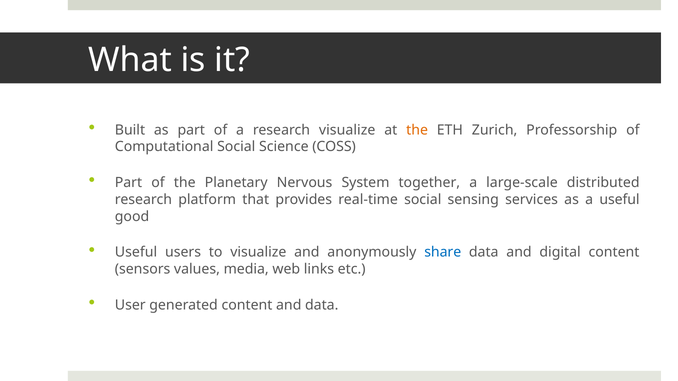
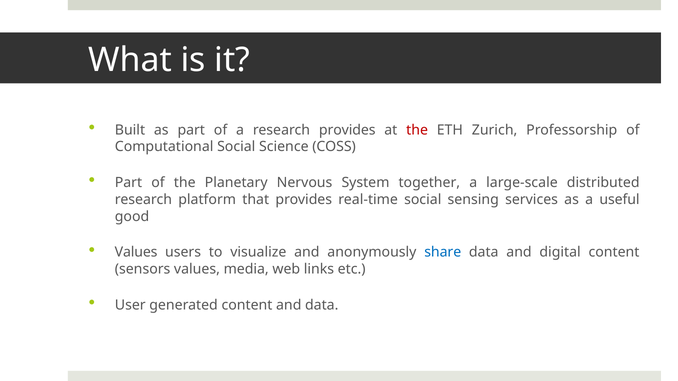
research visualize: visualize -> provides
the at (417, 130) colour: orange -> red
Useful at (136, 252): Useful -> Values
